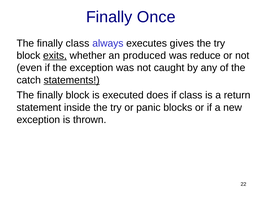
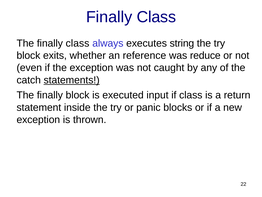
Once at (156, 17): Once -> Class
gives: gives -> string
exits underline: present -> none
produced: produced -> reference
does: does -> input
